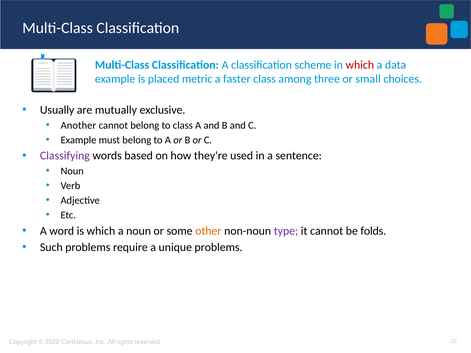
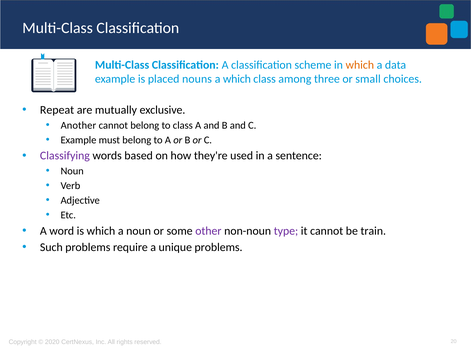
which at (360, 65) colour: red -> orange
metric: metric -> nouns
a faster: faster -> which
Usually: Usually -> Repeat
other colour: orange -> purple
folds: folds -> train
